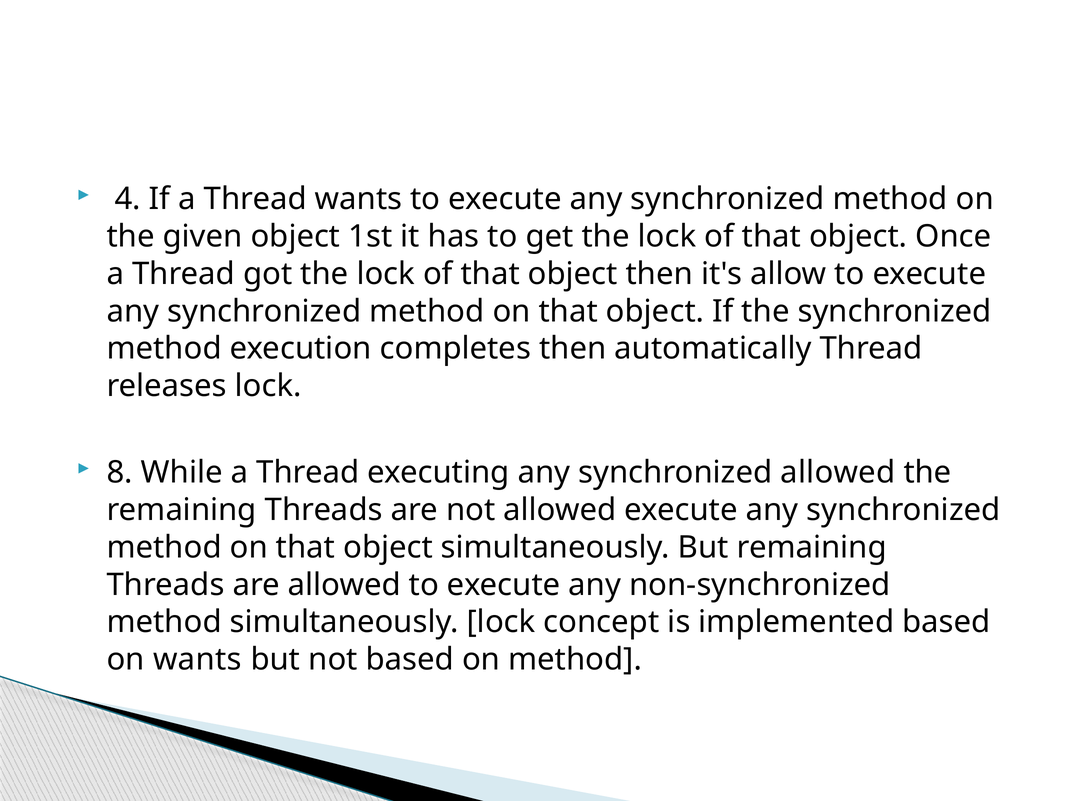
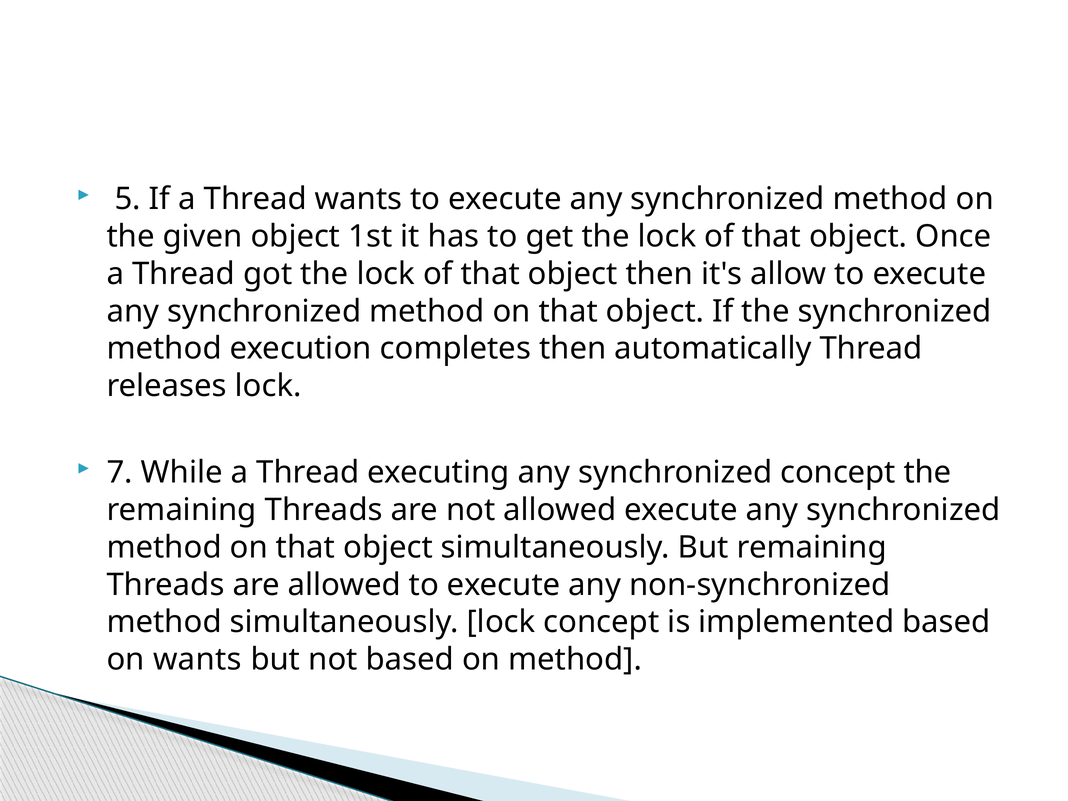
4: 4 -> 5
8: 8 -> 7
synchronized allowed: allowed -> concept
